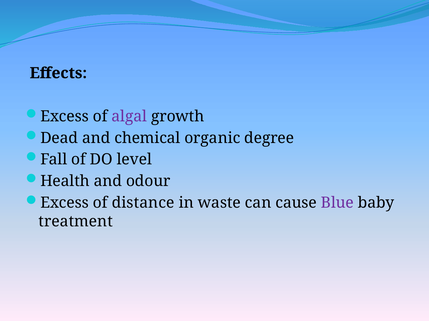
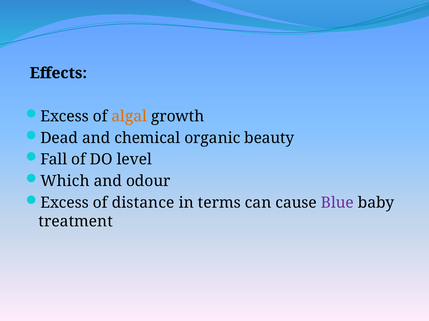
algal colour: purple -> orange
degree: degree -> beauty
Health: Health -> Which
waste: waste -> terms
